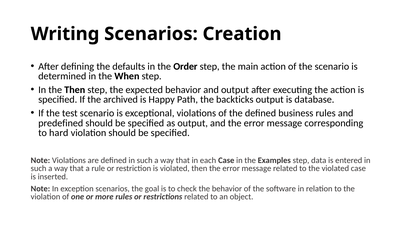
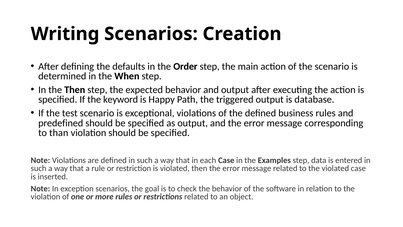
archived: archived -> keyword
backticks: backticks -> triggered
hard: hard -> than
